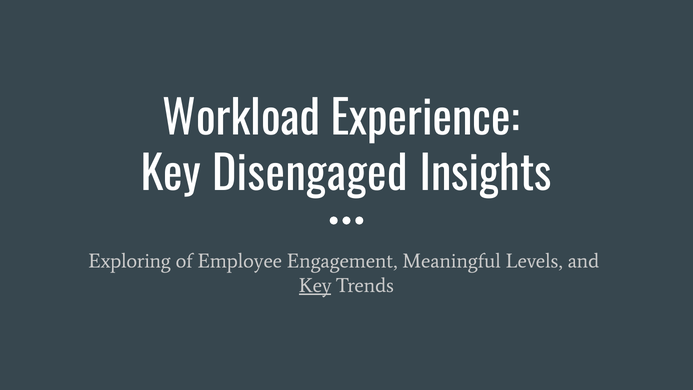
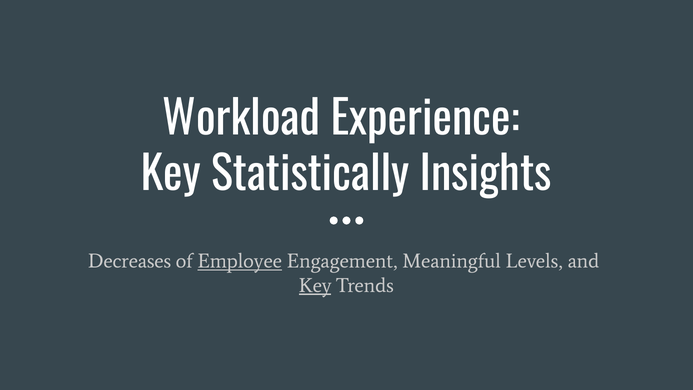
Disengaged: Disengaged -> Statistically
Exploring: Exploring -> Decreases
Employee underline: none -> present
